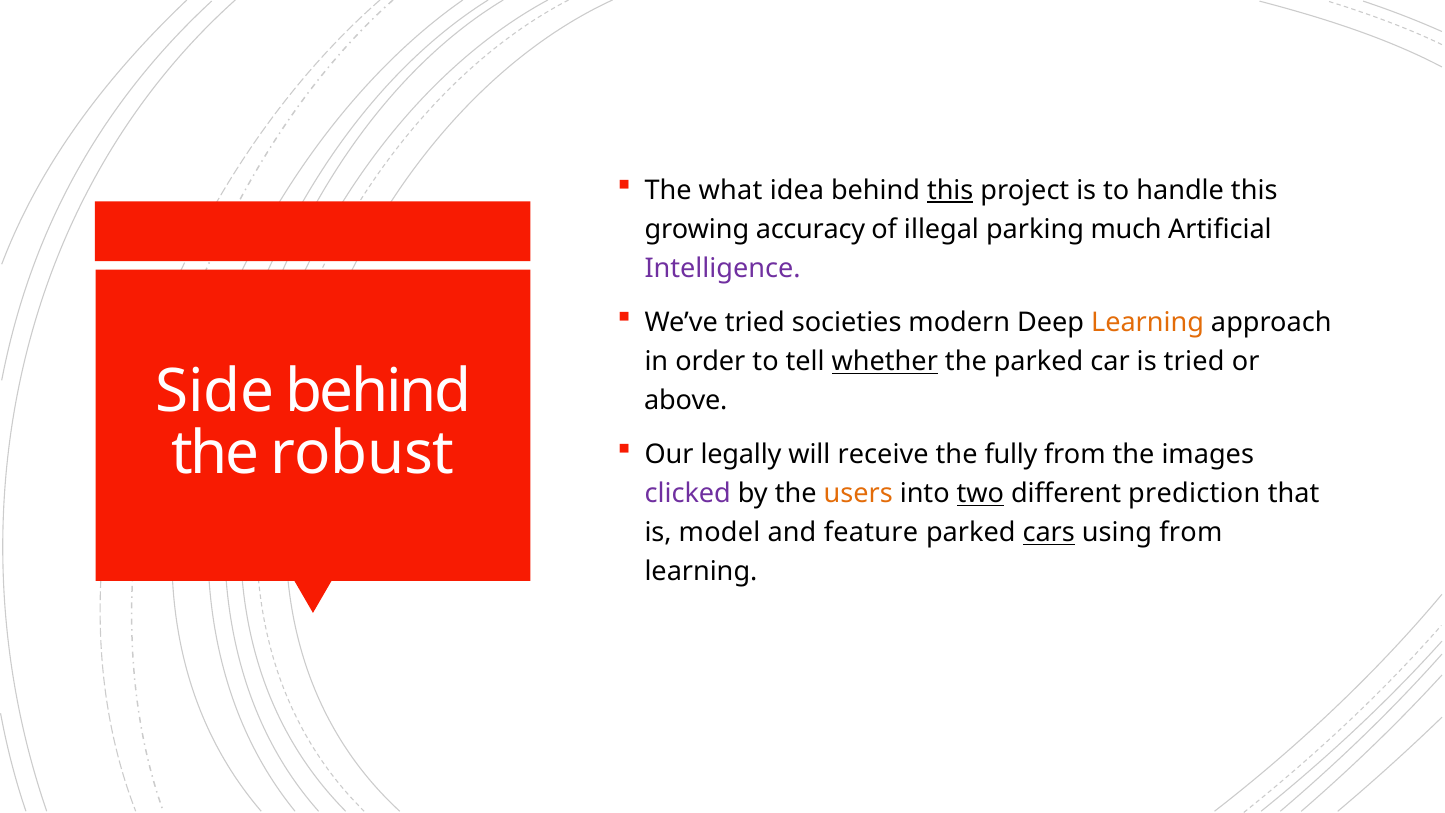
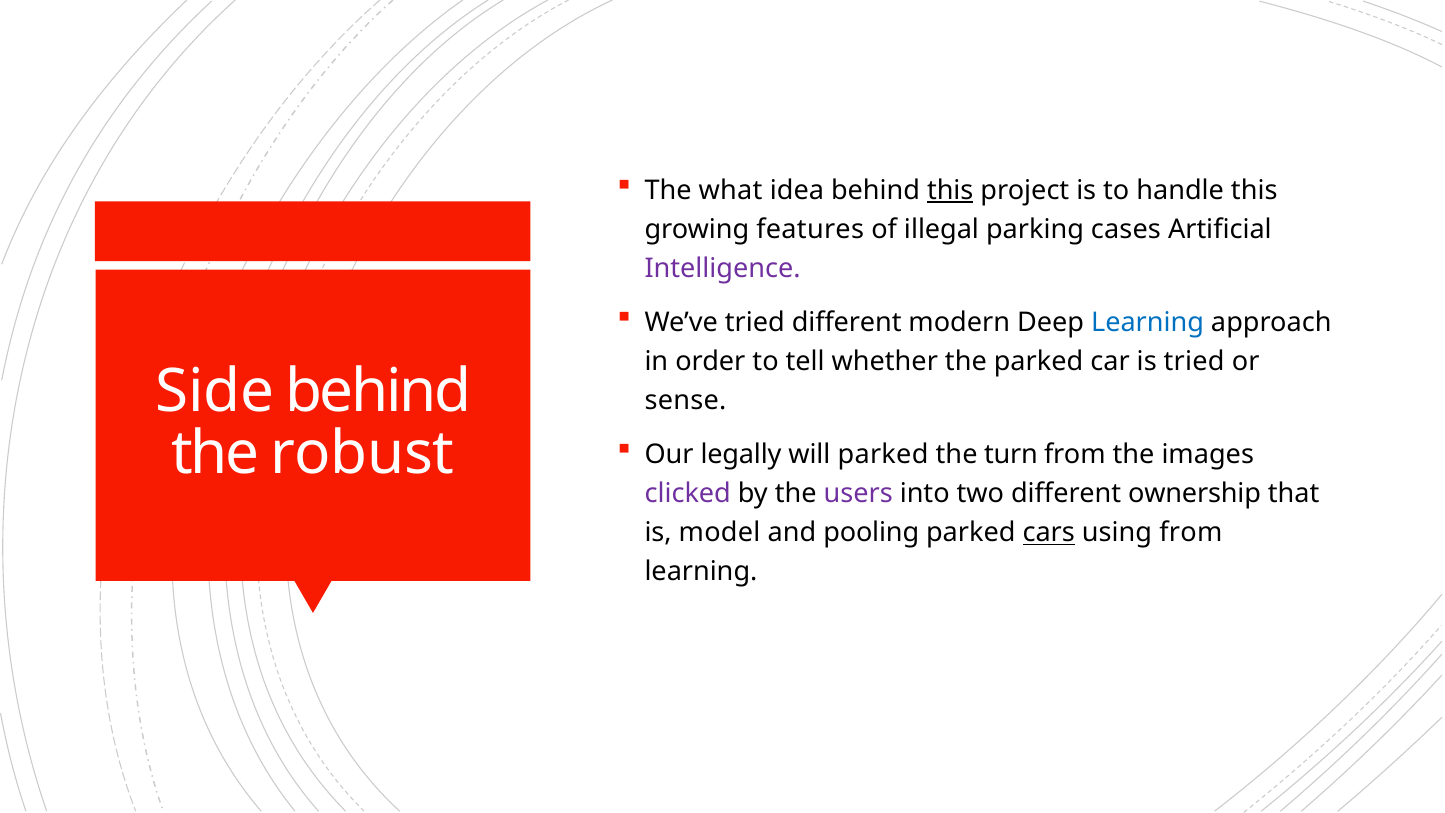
accuracy: accuracy -> features
much: much -> cases
tried societies: societies -> different
Learning at (1148, 323) colour: orange -> blue
whether underline: present -> none
above: above -> sense
will receive: receive -> parked
fully: fully -> turn
users colour: orange -> purple
two underline: present -> none
prediction: prediction -> ownership
feature: feature -> pooling
